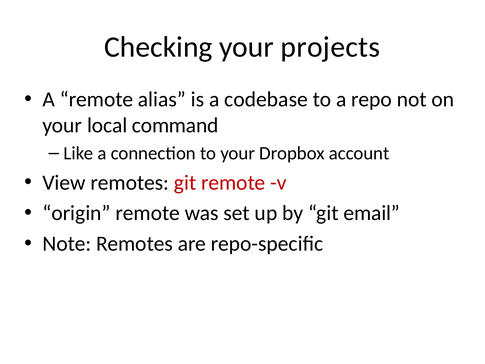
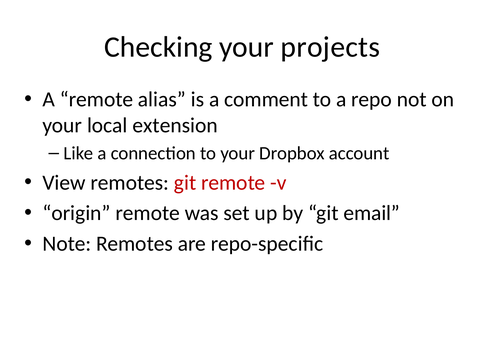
codebase: codebase -> comment
command: command -> extension
